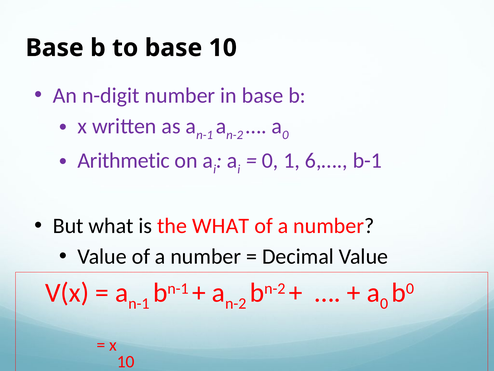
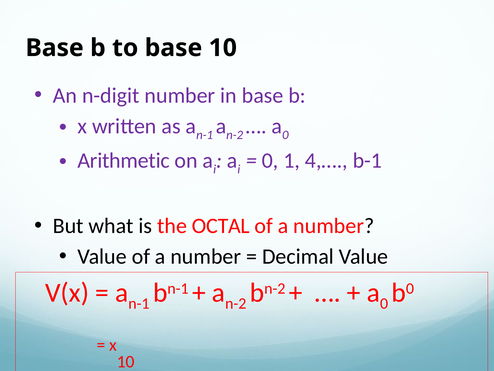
6,…: 6,… -> 4,…
the WHAT: WHAT -> OCTAL
